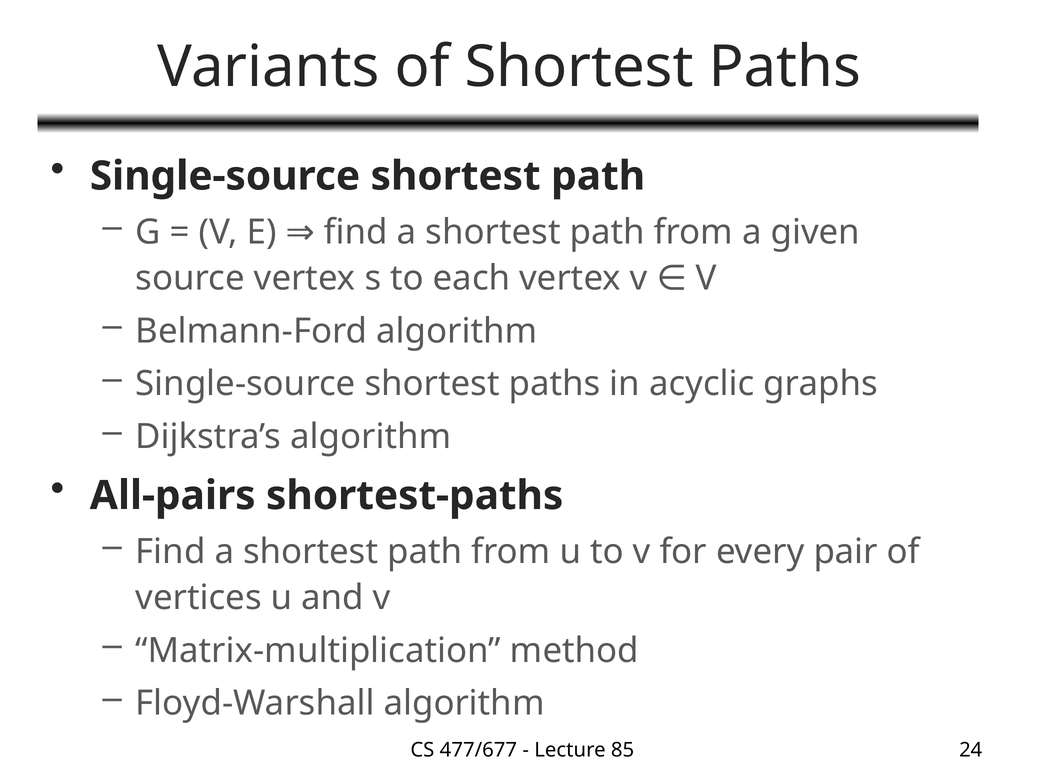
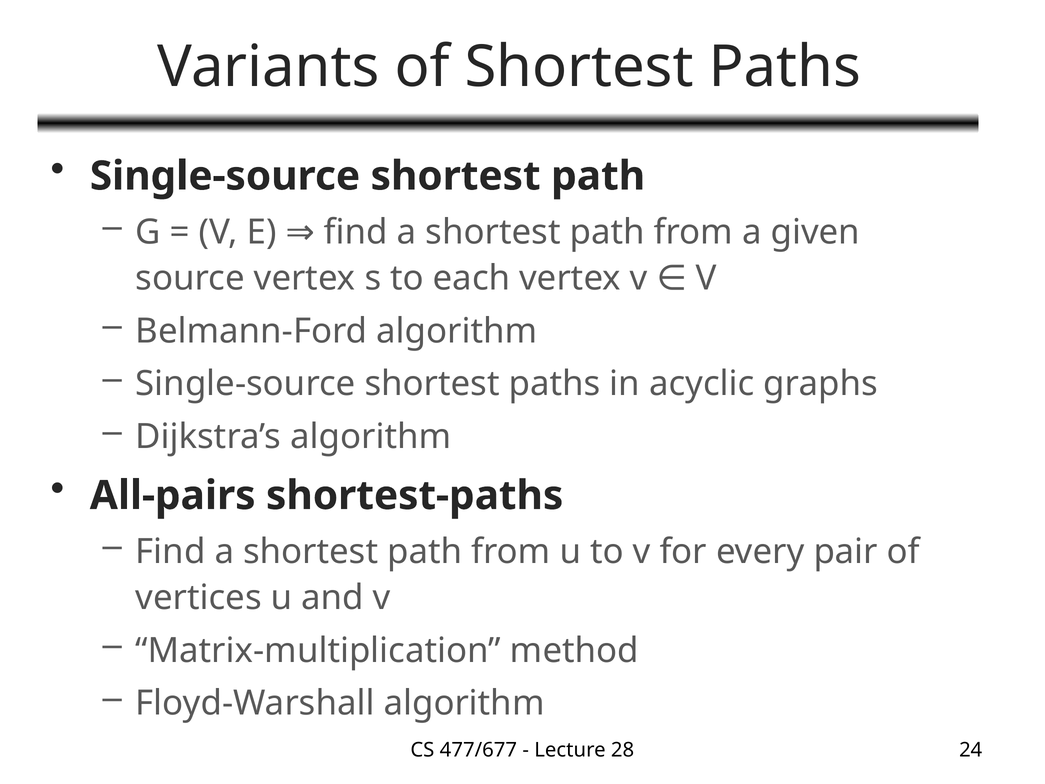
85: 85 -> 28
